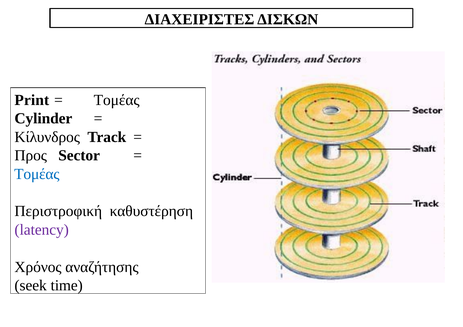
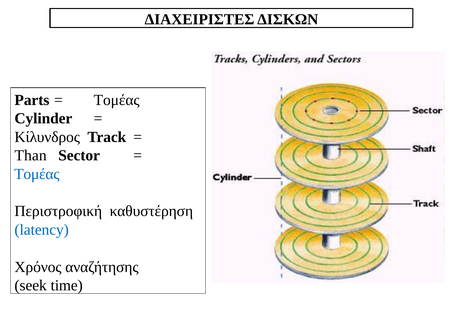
Print: Print -> Parts
Προς: Προς -> Than
latency colour: purple -> blue
